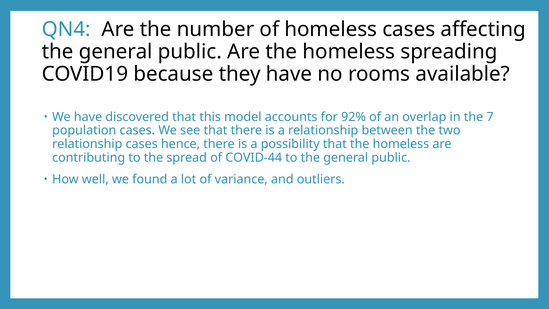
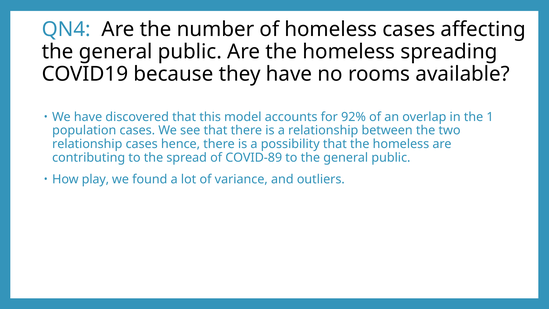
7: 7 -> 1
COVID-44: COVID-44 -> COVID-89
well: well -> play
